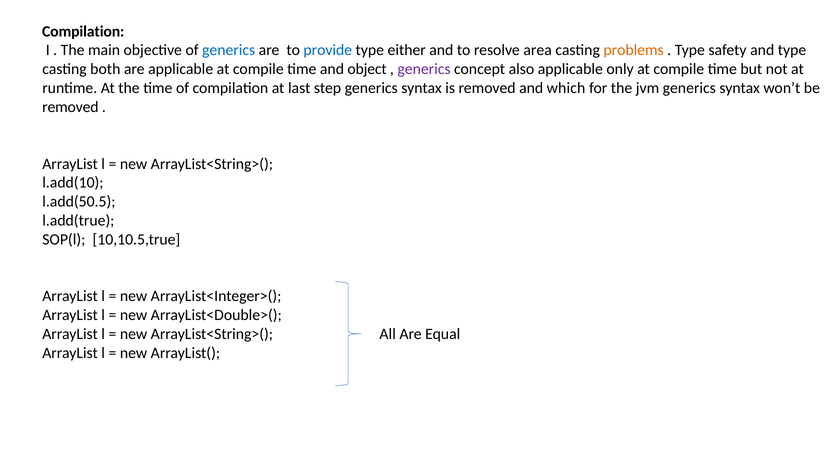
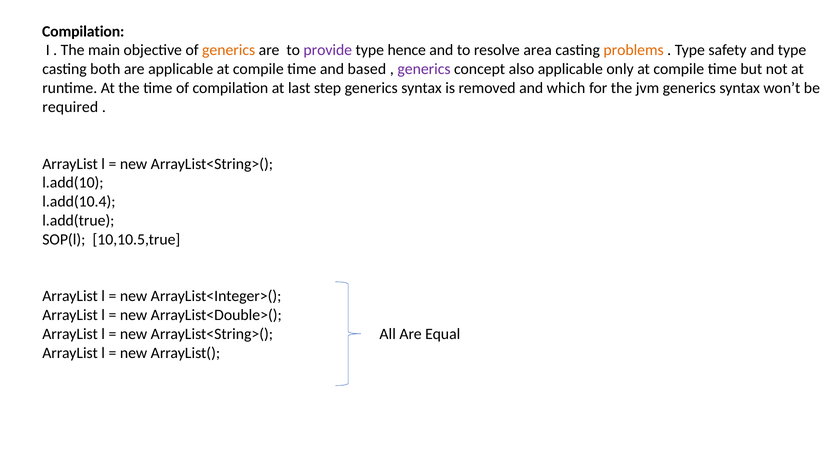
generics at (229, 50) colour: blue -> orange
provide colour: blue -> purple
either: either -> hence
object: object -> based
removed at (70, 107): removed -> required
l.add(50.5: l.add(50.5 -> l.add(10.4
